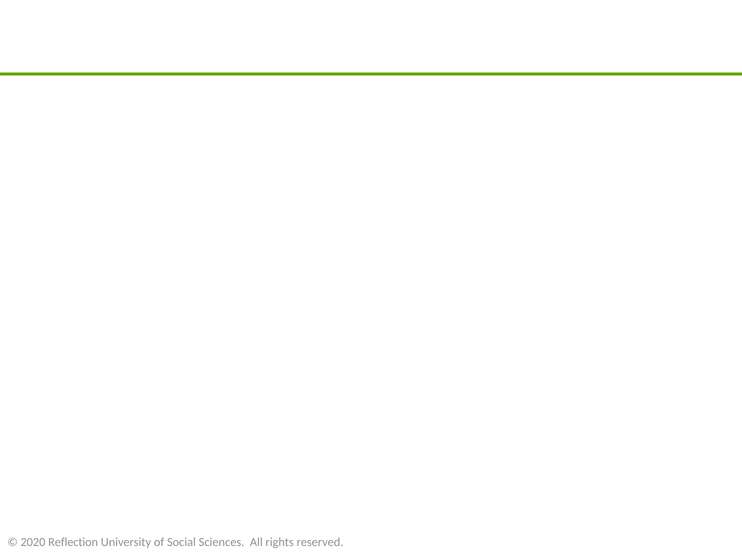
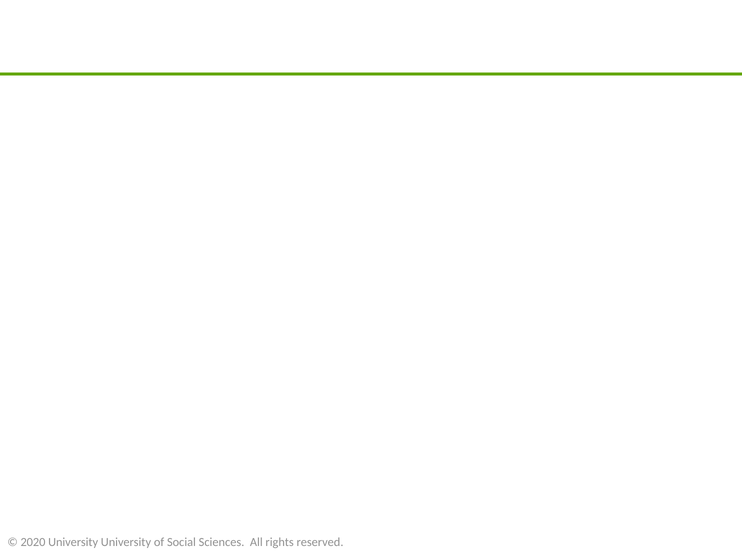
2020 Reflection: Reflection -> University
